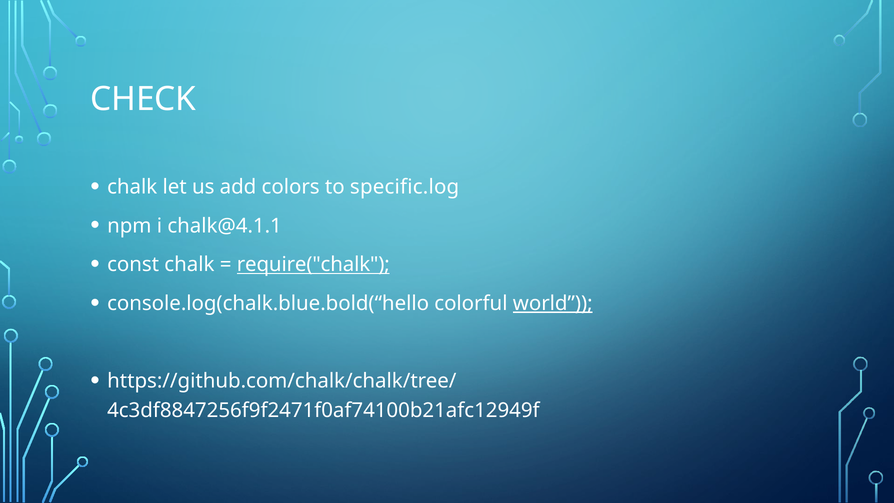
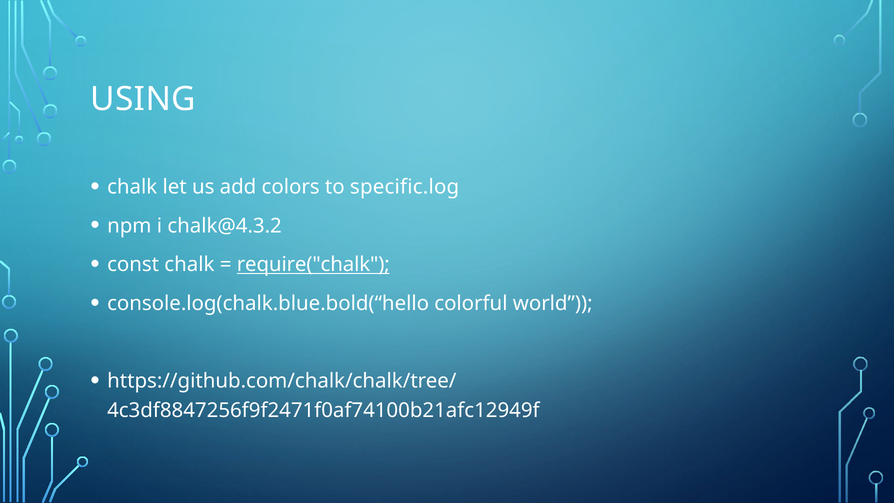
CHECK: CHECK -> USING
chalk@4.1.1: chalk@4.1.1 -> chalk@4.3.2
world underline: present -> none
